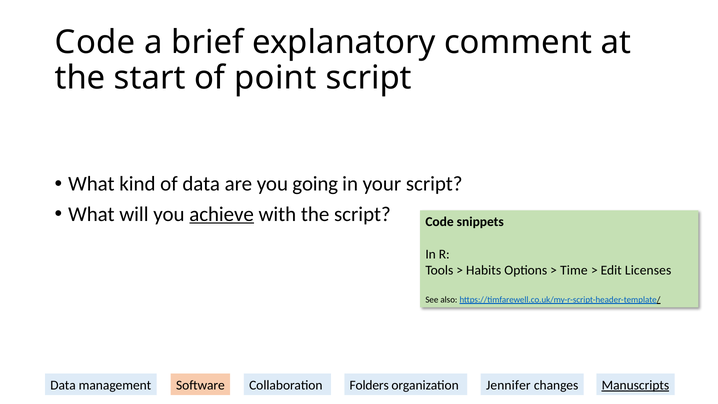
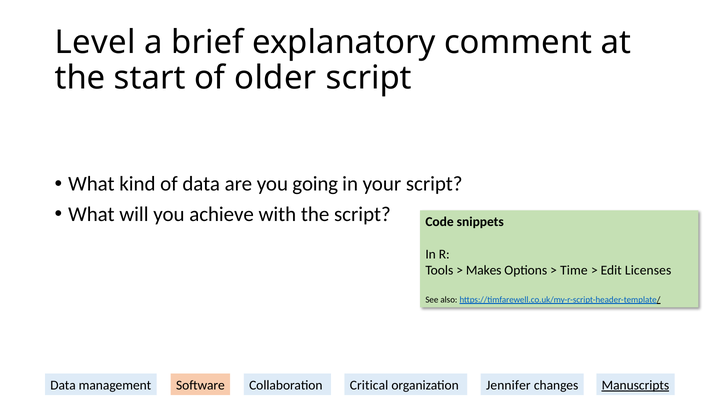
Code at (95, 43): Code -> Level
point: point -> older
achieve underline: present -> none
Habits: Habits -> Makes
Folders: Folders -> Critical
